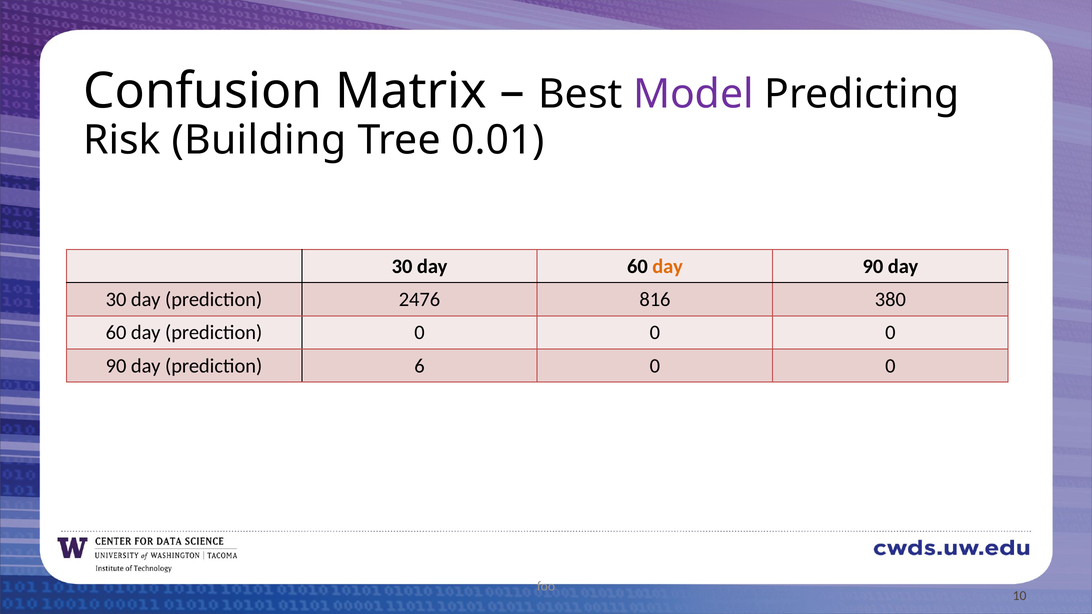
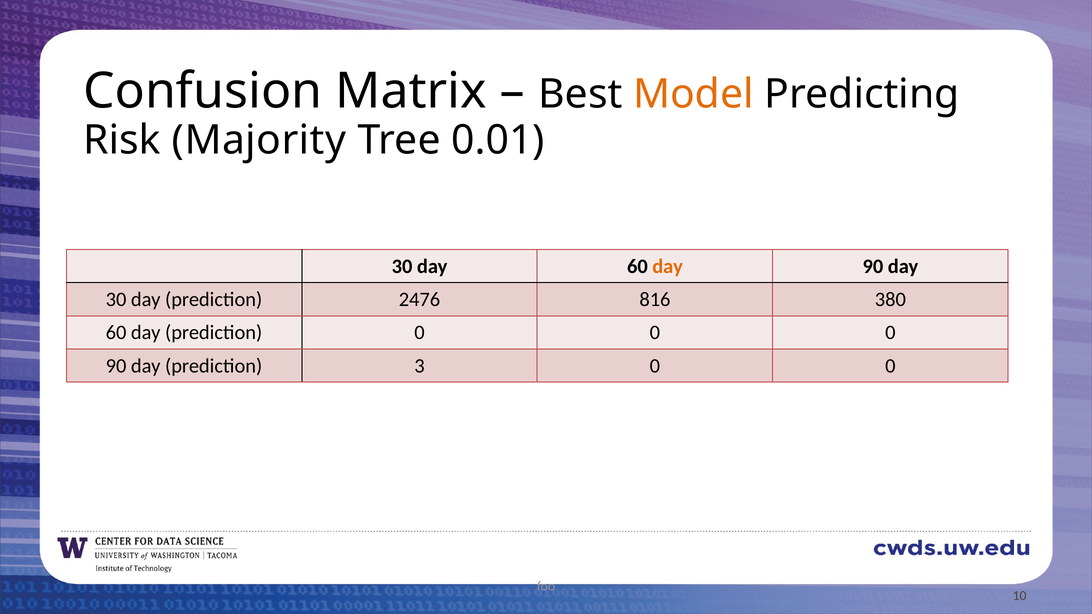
Model colour: purple -> orange
Building: Building -> Majority
6: 6 -> 3
